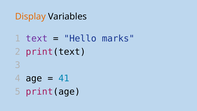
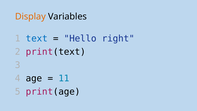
text colour: purple -> blue
marks: marks -> right
41: 41 -> 11
